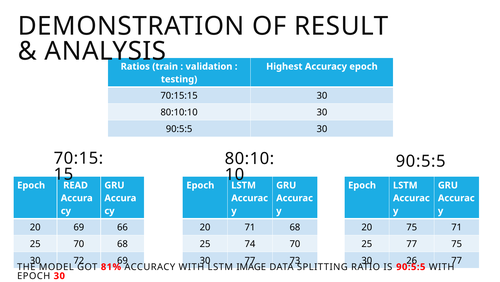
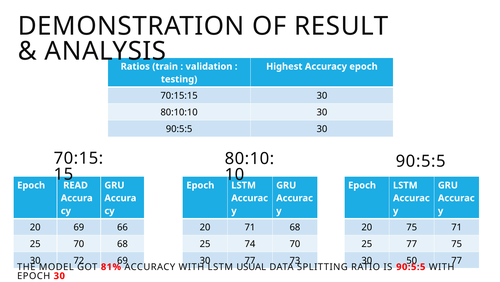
26: 26 -> 50
IMAGE: IMAGE -> USUAL
